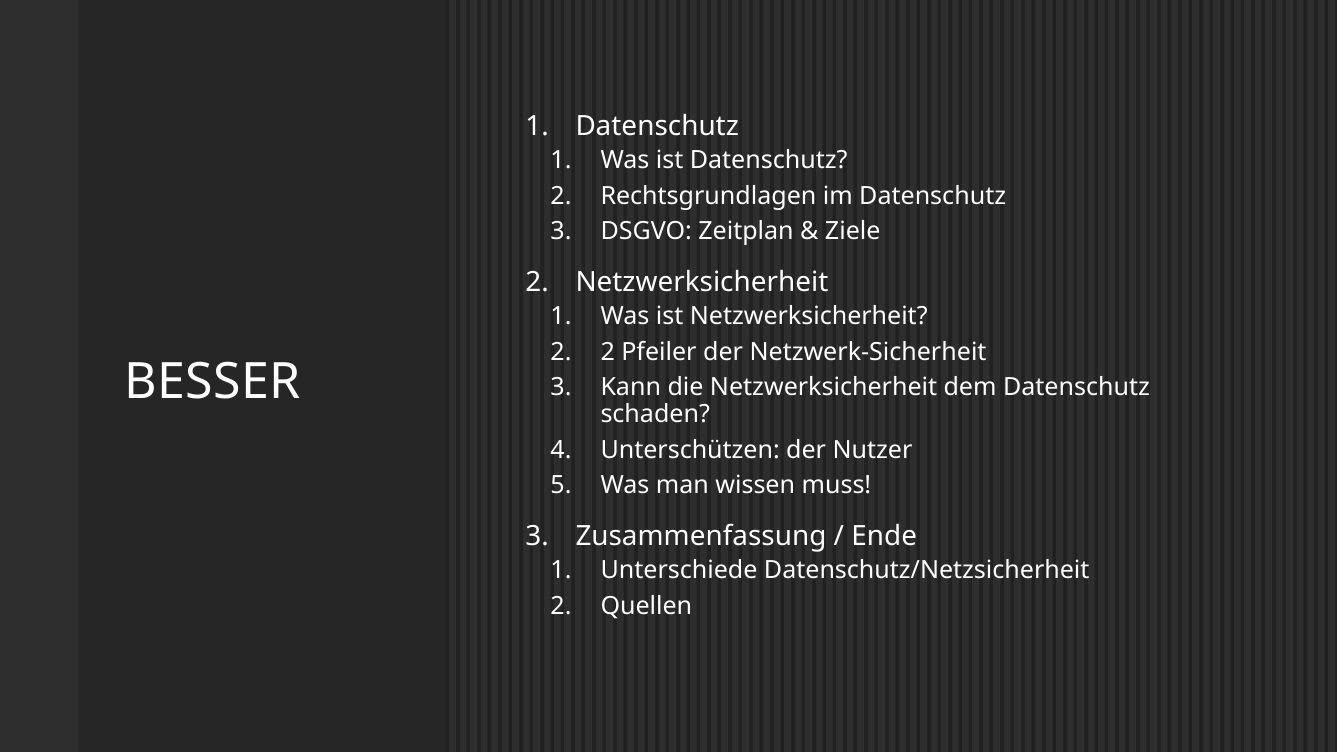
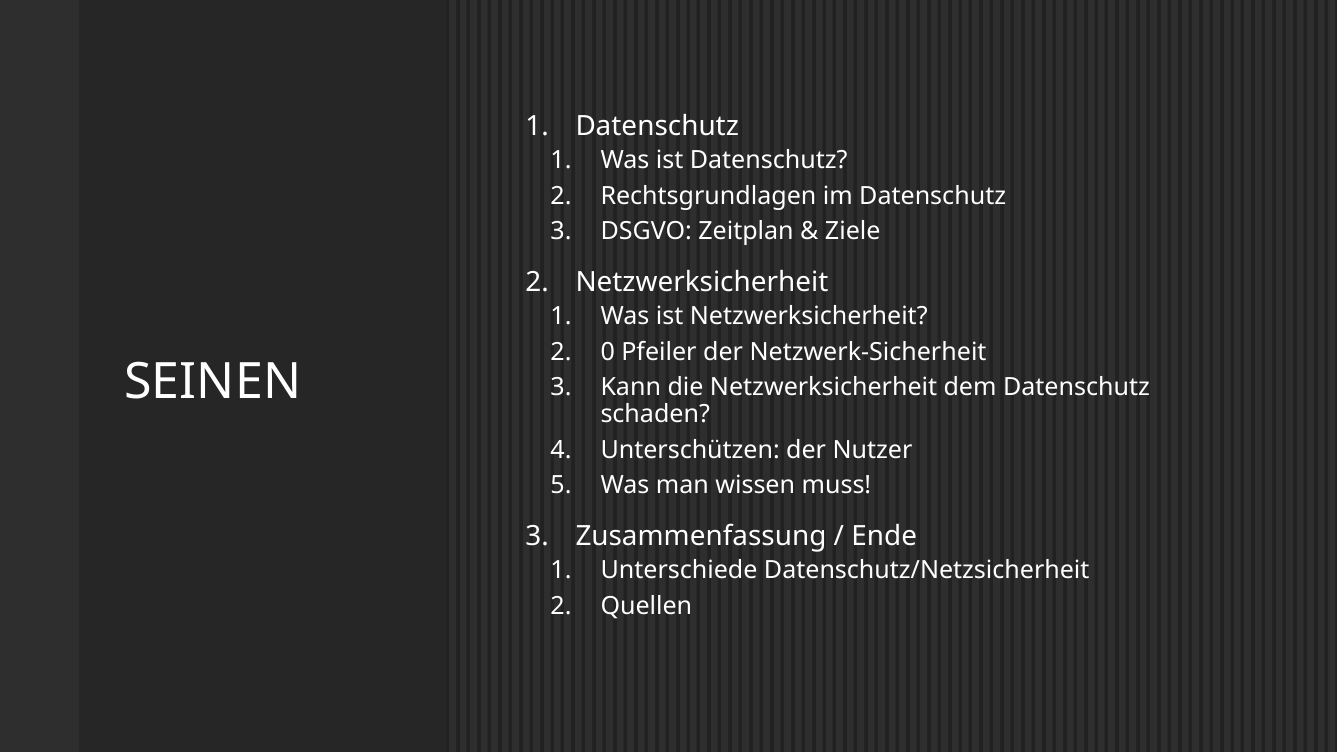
2 at (608, 352): 2 -> 0
BESSER: BESSER -> SEINEN
